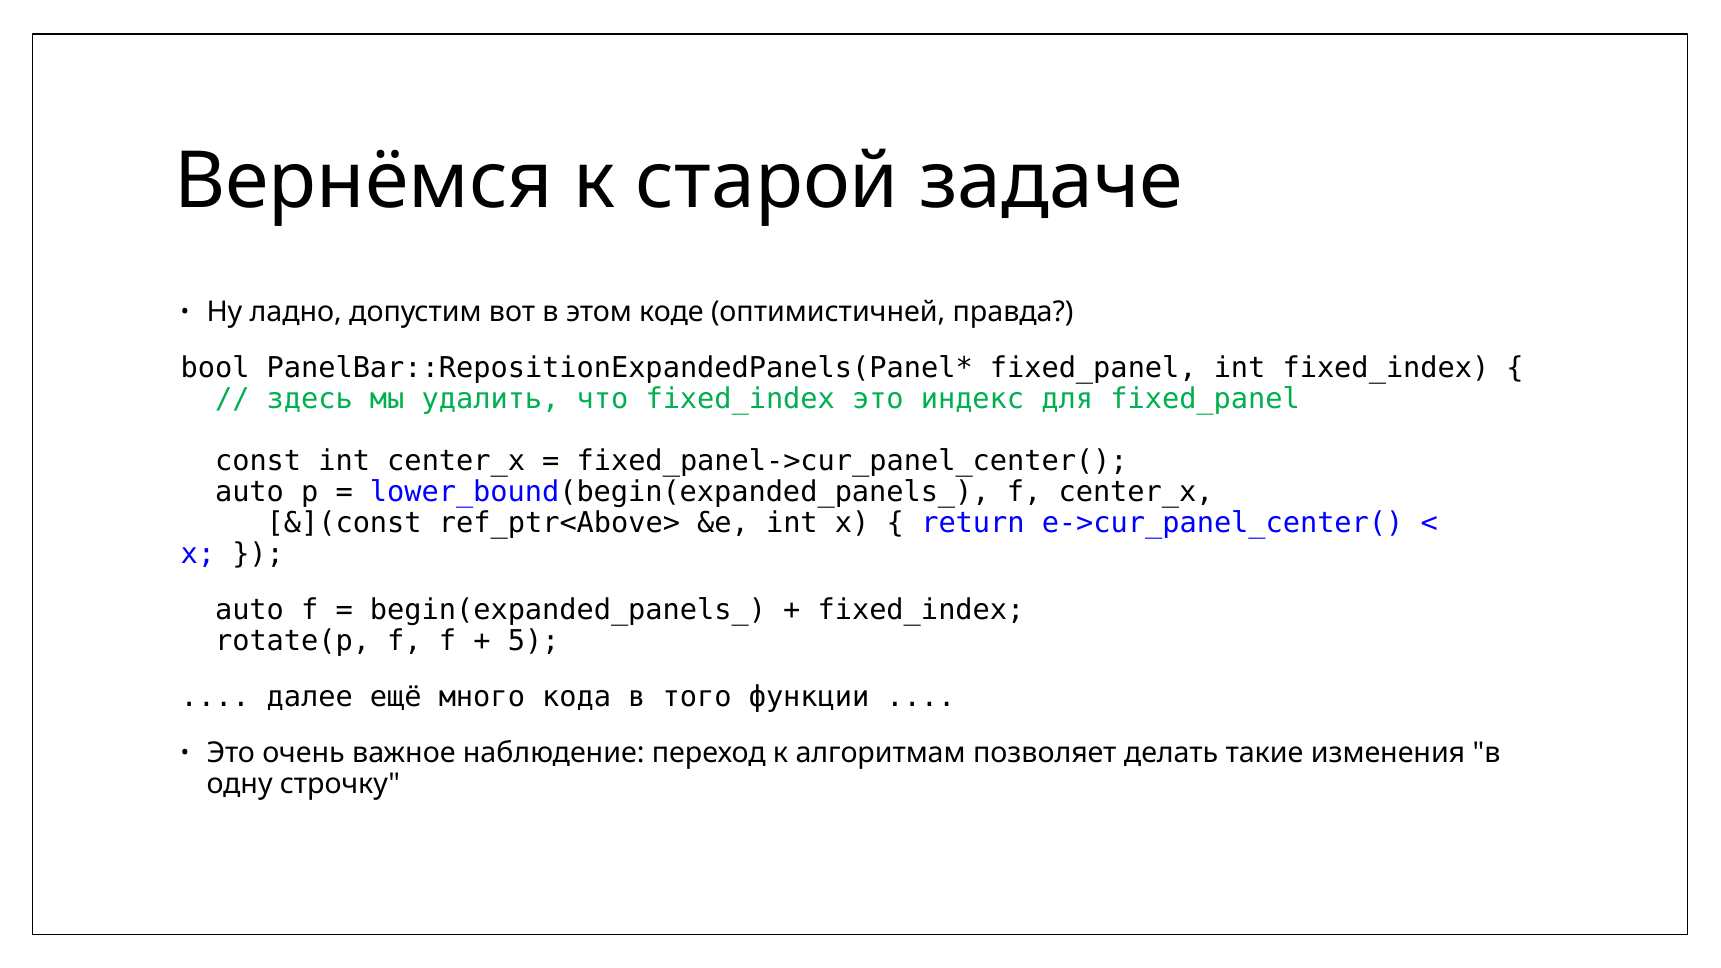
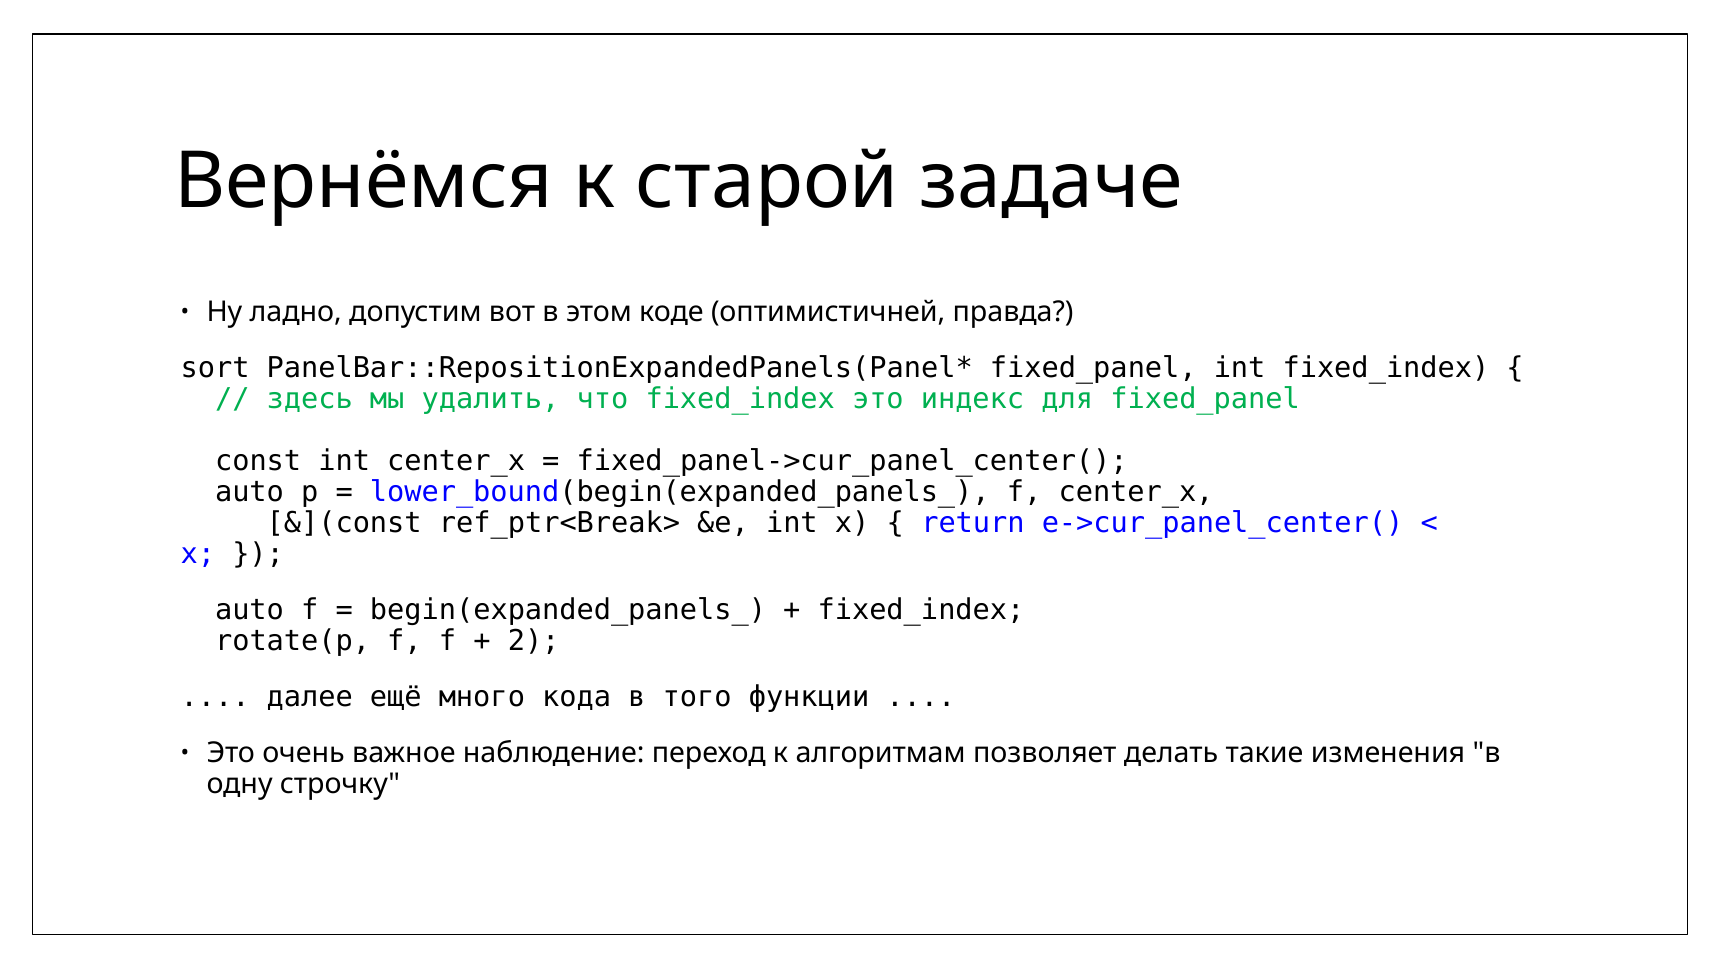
bool: bool -> sort
ref_ptr<Above>: ref_ptr<Above> -> ref_ptr<Break>
5: 5 -> 2
